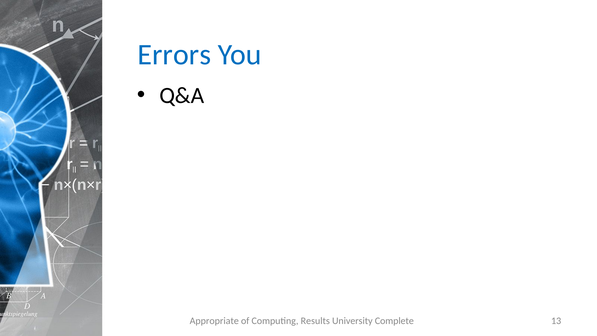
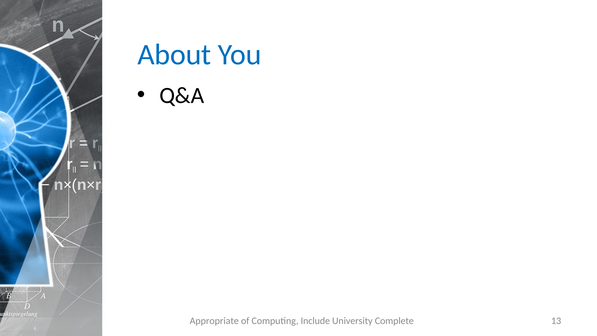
Errors: Errors -> About
Results: Results -> Include
